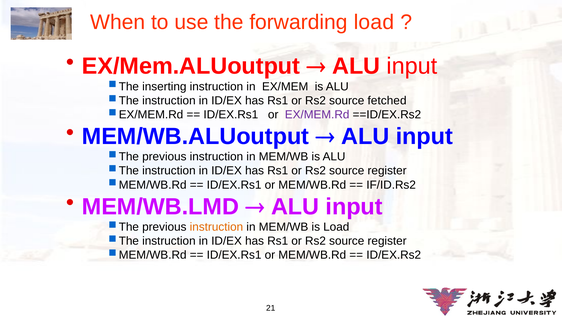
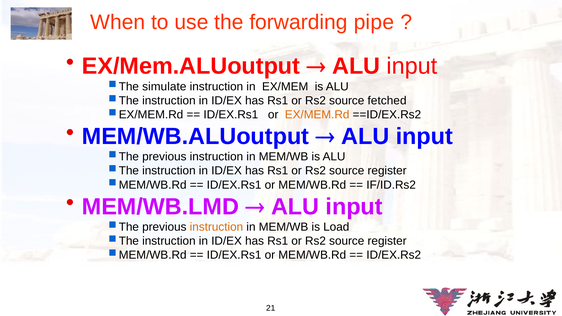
forwarding load: load -> pipe
inserting: inserting -> simulate
EX/MEM.Rd colour: purple -> orange
